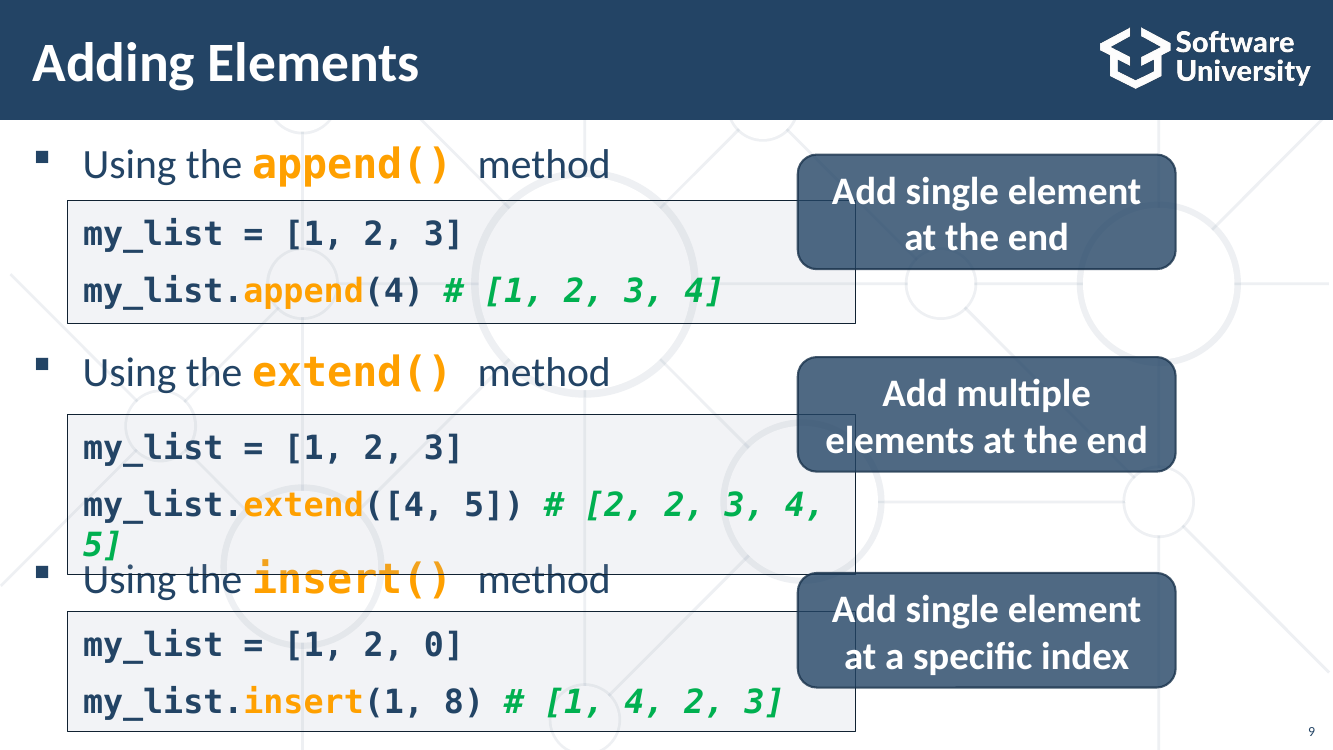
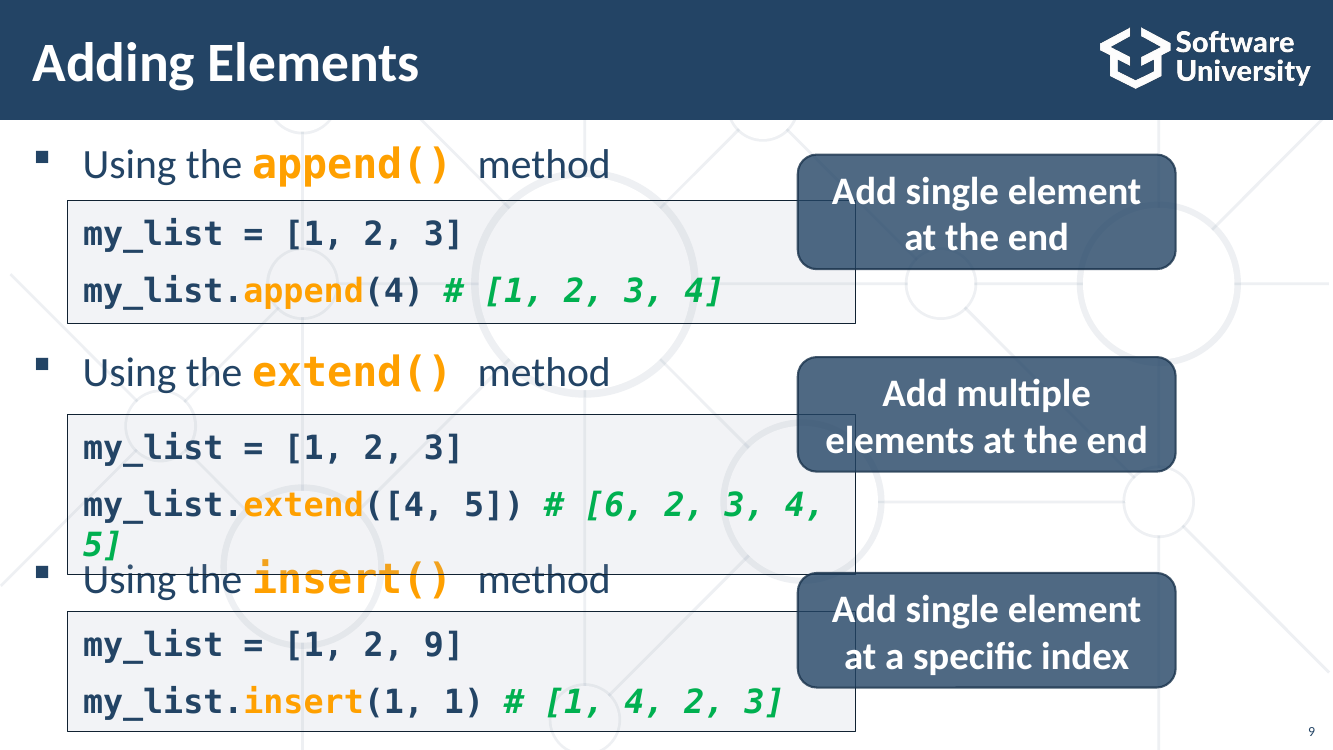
2 at (614, 505): 2 -> 6
2 0: 0 -> 9
my_list.insert(1 8: 8 -> 1
